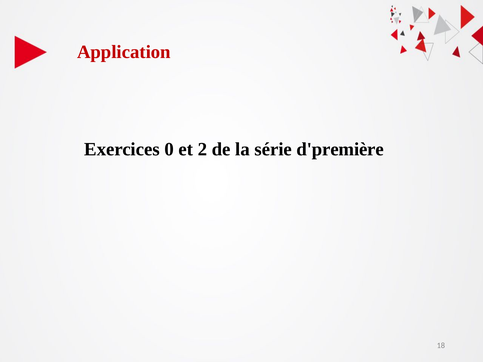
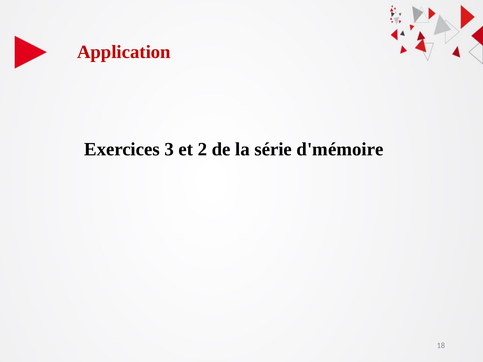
0: 0 -> 3
d'première: d'première -> d'mémoire
